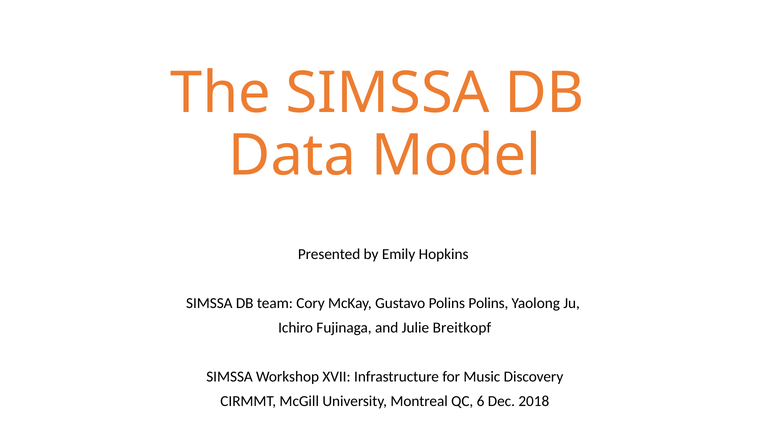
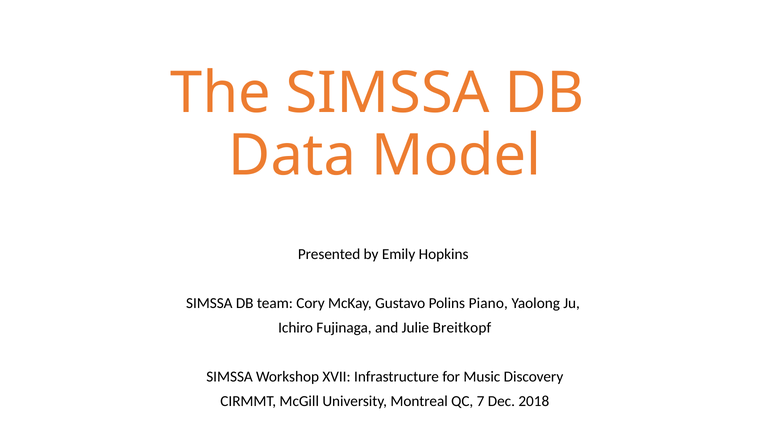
Polins Polins: Polins -> Piano
6: 6 -> 7
